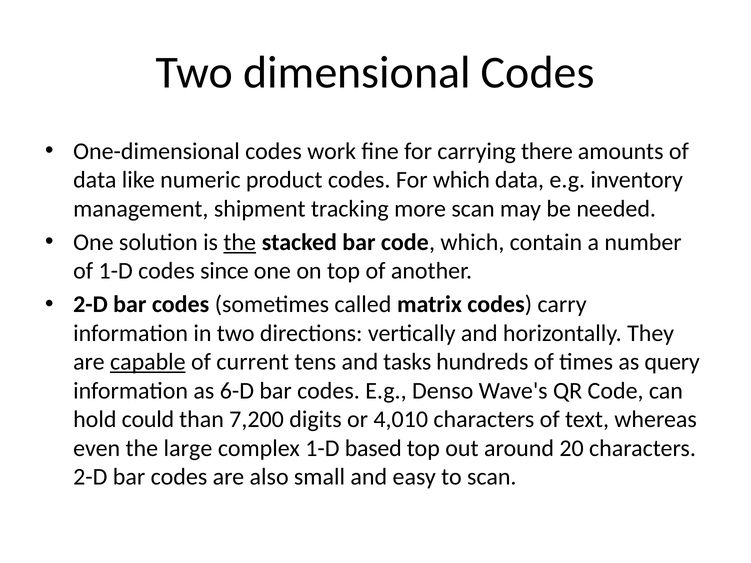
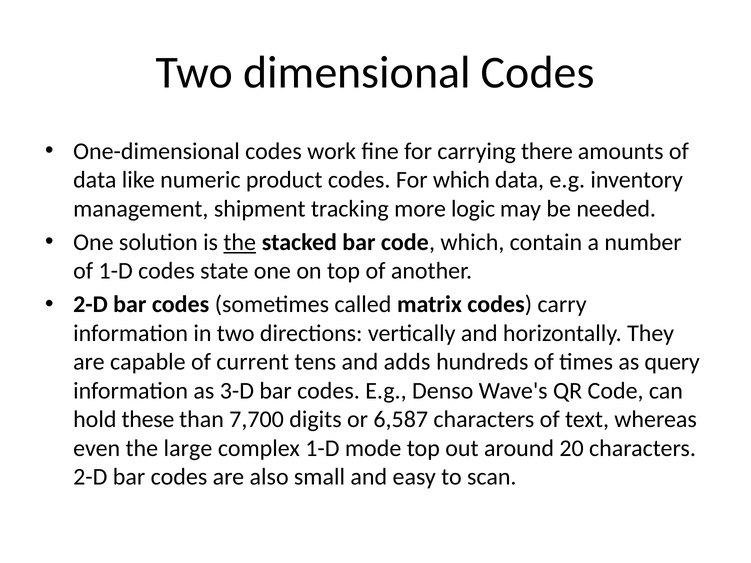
more scan: scan -> logic
since: since -> state
capable underline: present -> none
tasks: tasks -> adds
6-D: 6-D -> 3-D
could: could -> these
7,200: 7,200 -> 7,700
4,010: 4,010 -> 6,587
based: based -> mode
